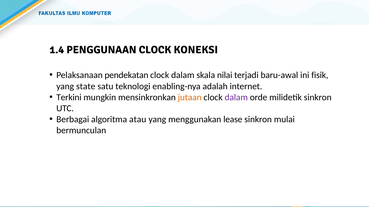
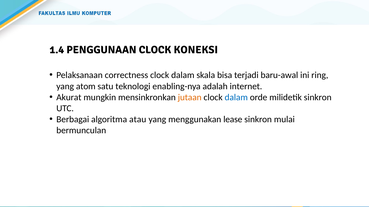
pendekatan: pendekatan -> correctness
nilai: nilai -> bisa
fisik: fisik -> ring
state: state -> atom
Terkini: Terkini -> Akurat
dalam at (236, 98) colour: purple -> blue
